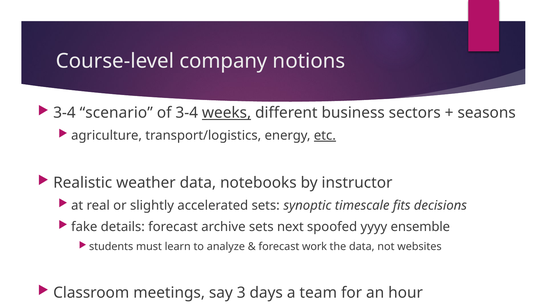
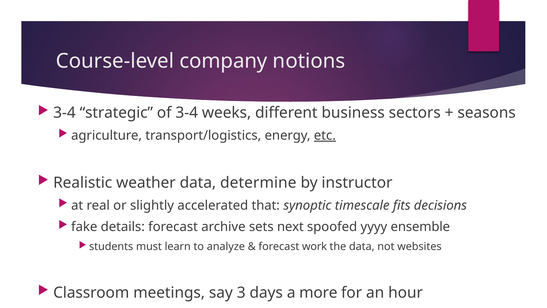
scenario: scenario -> strategic
weeks underline: present -> none
notebooks: notebooks -> determine
accelerated sets: sets -> that
team: team -> more
